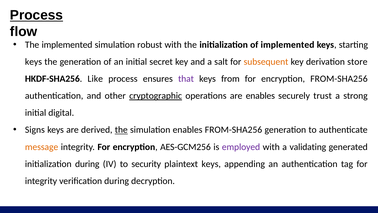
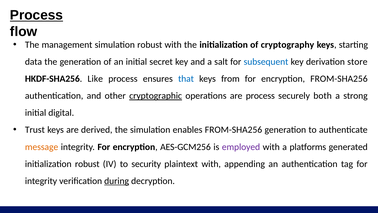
The implemented: implemented -> management
of implemented: implemented -> cryptography
keys at (33, 62): keys -> data
subsequent colour: orange -> blue
that colour: purple -> blue
are enables: enables -> process
trust: trust -> both
Signs: Signs -> Trust
the at (121, 130) underline: present -> none
validating: validating -> platforms
initialization during: during -> robust
plaintext keys: keys -> with
during at (117, 181) underline: none -> present
